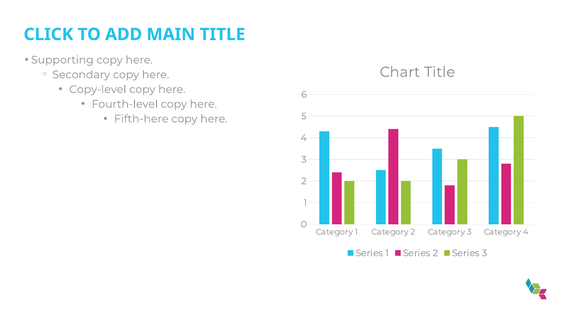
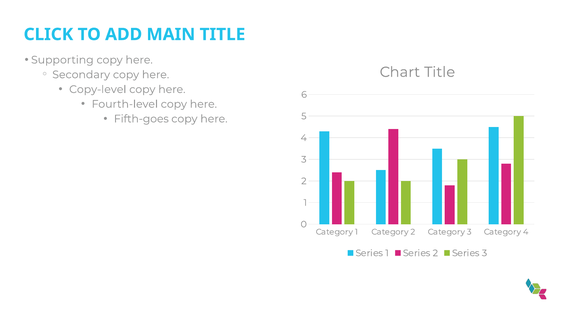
Fifth-here: Fifth-here -> Fifth-goes
